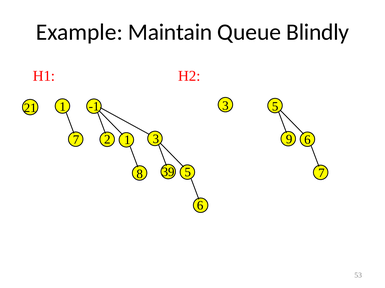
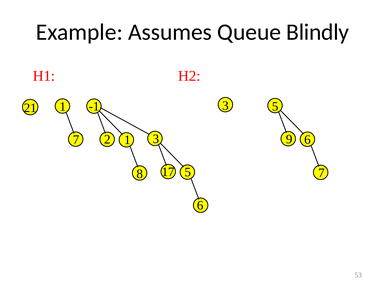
Maintain: Maintain -> Assumes
39: 39 -> 17
